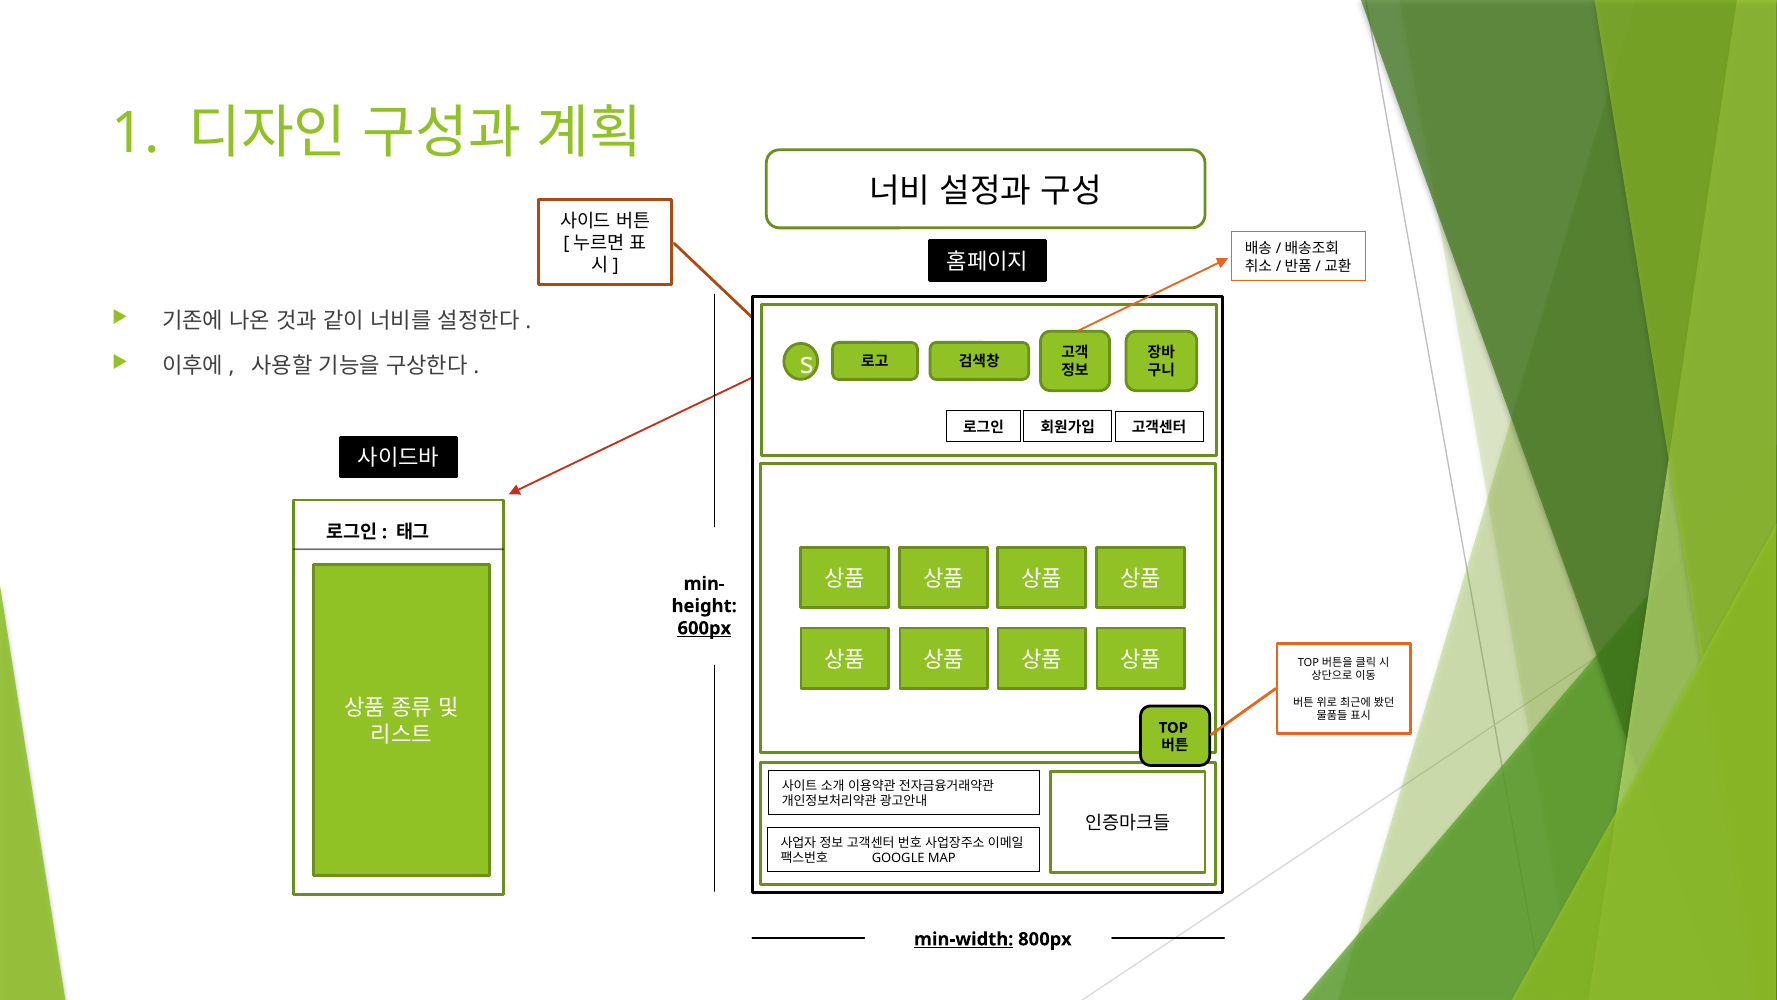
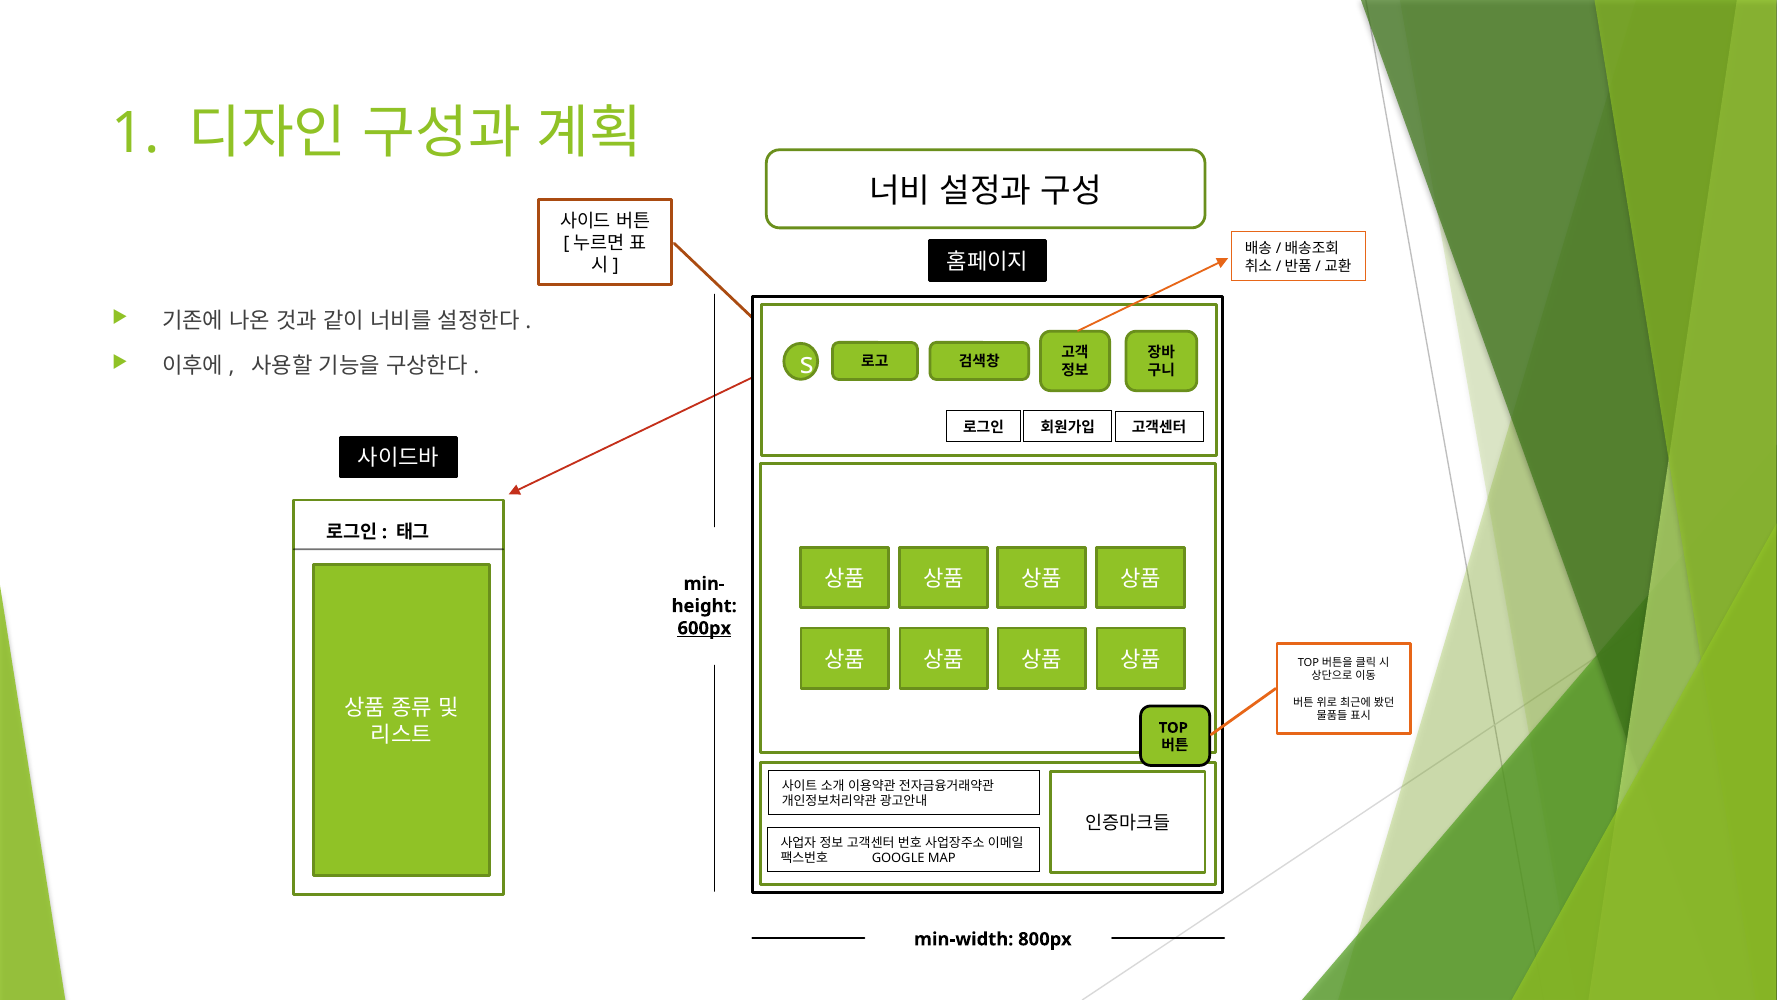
min-width underline: present -> none
